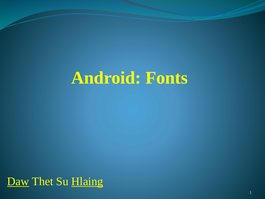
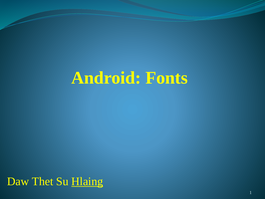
Daw underline: present -> none
